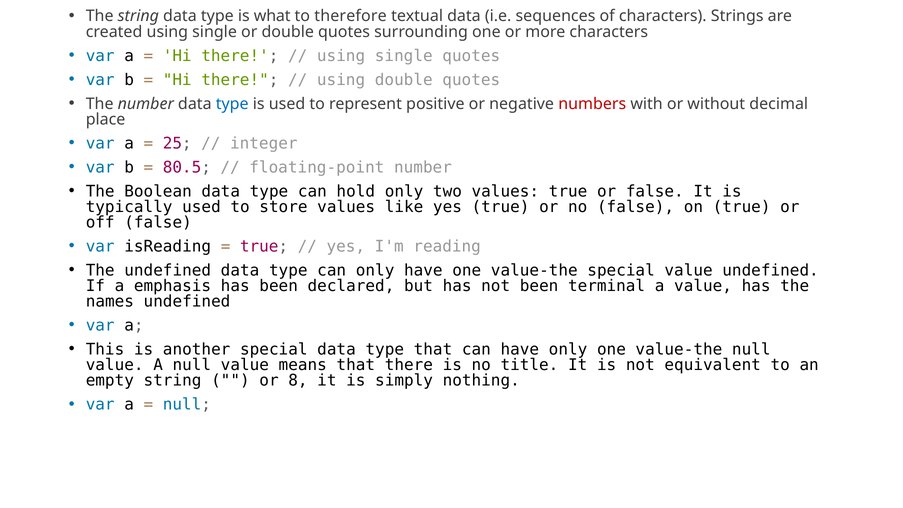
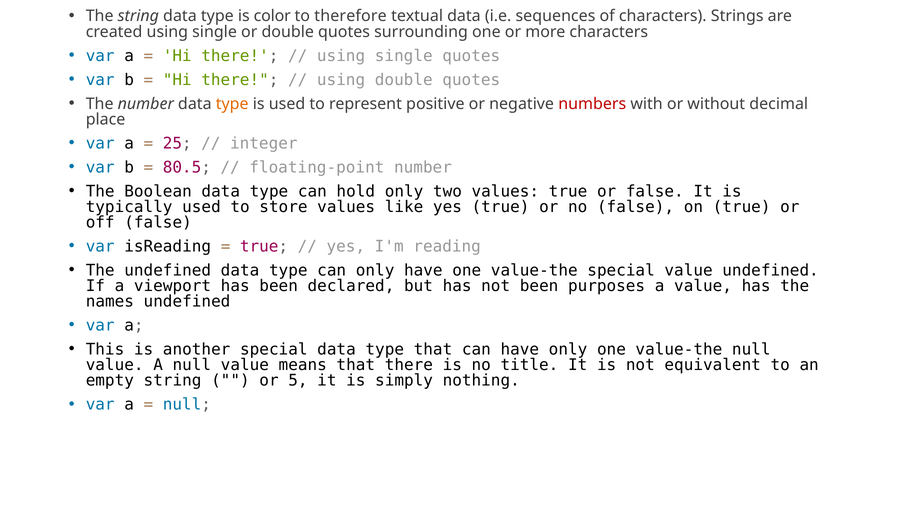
what: what -> color
type at (232, 104) colour: blue -> orange
emphasis: emphasis -> viewport
terminal: terminal -> purposes
8: 8 -> 5
